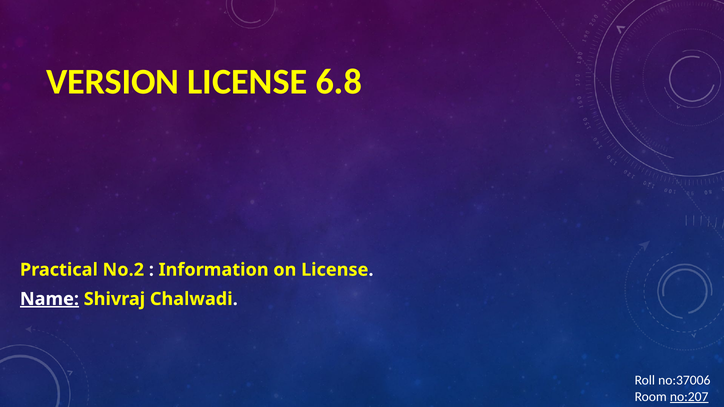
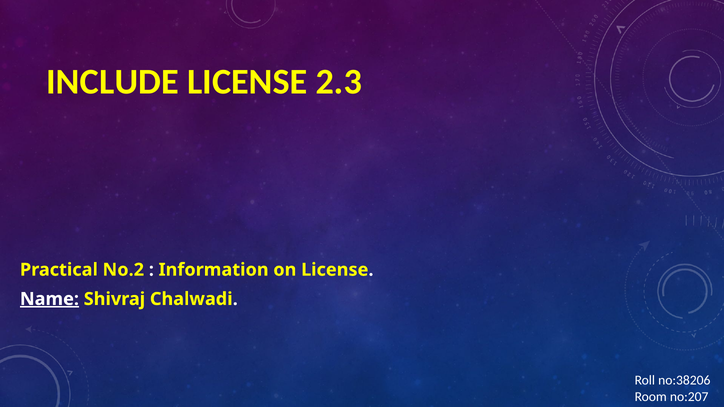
VERSION: VERSION -> INCLUDE
6.8: 6.8 -> 2.3
no:37006: no:37006 -> no:38206
no:207 underline: present -> none
